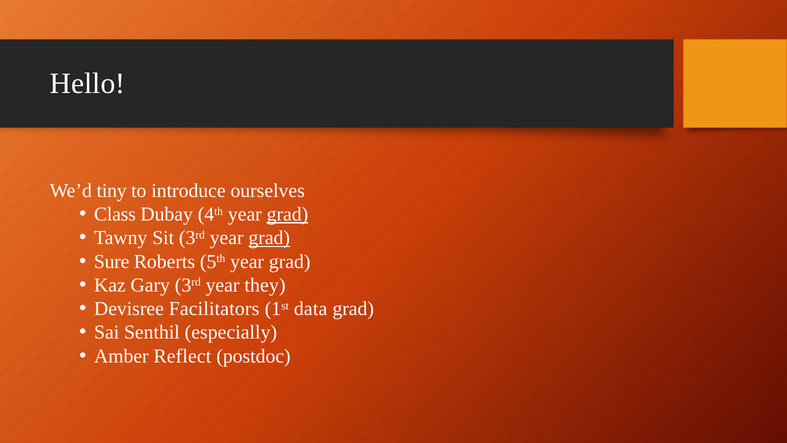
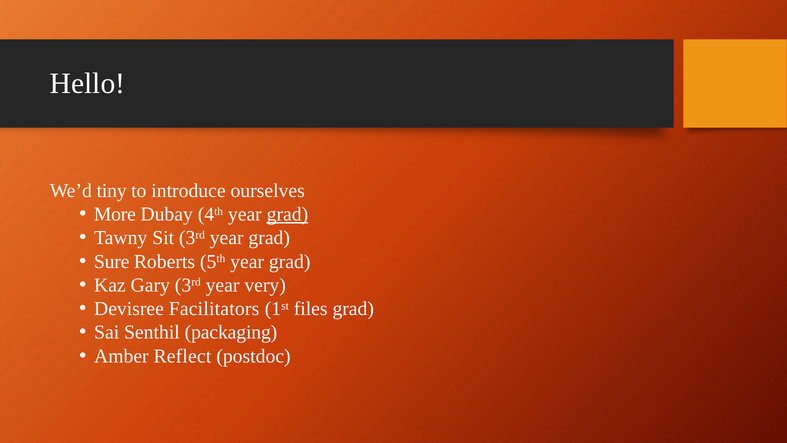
Class: Class -> More
grad at (269, 238) underline: present -> none
they: they -> very
data: data -> files
especially: especially -> packaging
